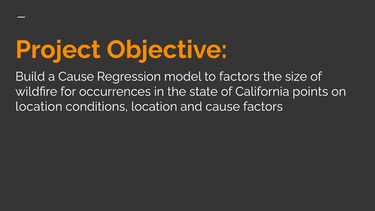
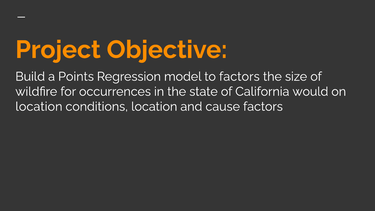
a Cause: Cause -> Points
points: points -> would
